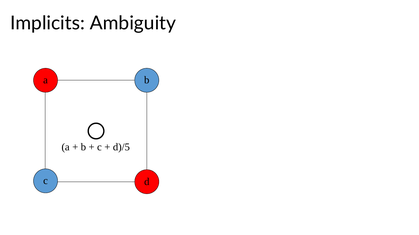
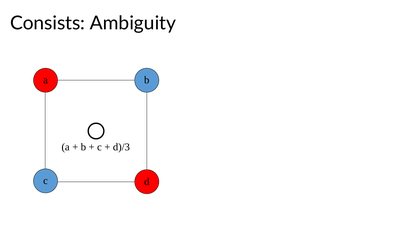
Implicits: Implicits -> Consists
d)/5: d)/5 -> d)/3
